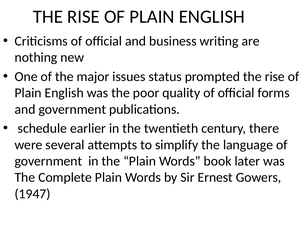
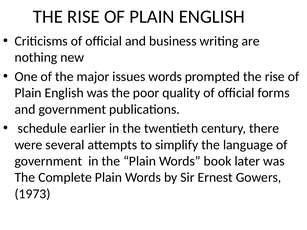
issues status: status -> words
1947: 1947 -> 1973
